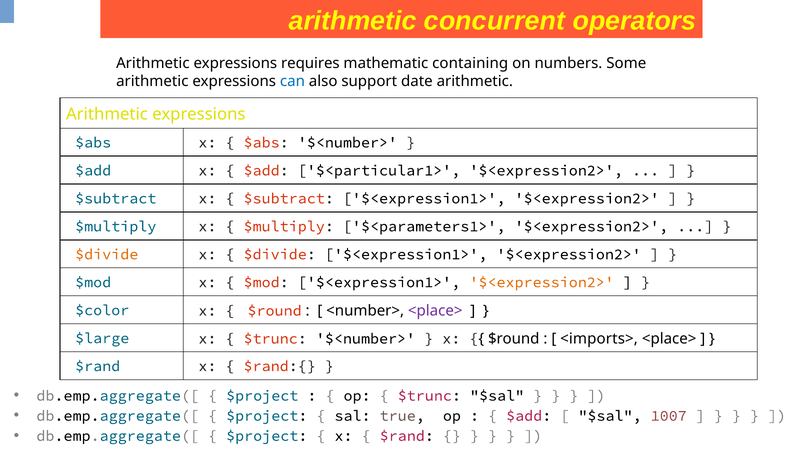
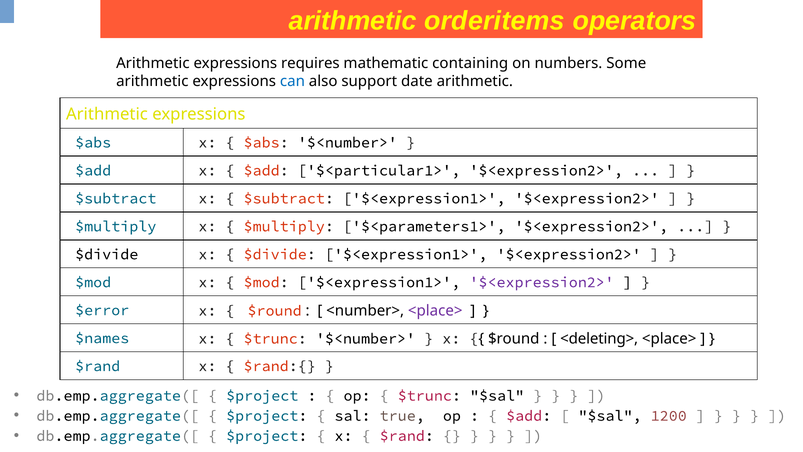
concurrent: concurrent -> orderitems
$divide at (107, 254) colour: orange -> black
$<expression2> at (542, 282) colour: orange -> purple
$color: $color -> $error
$large: $large -> $names
<imports>: <imports> -> <deleting>
1007: 1007 -> 1200
